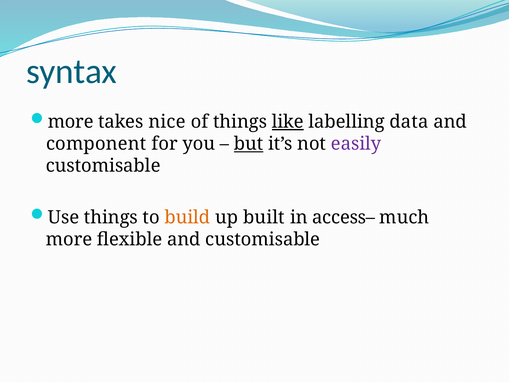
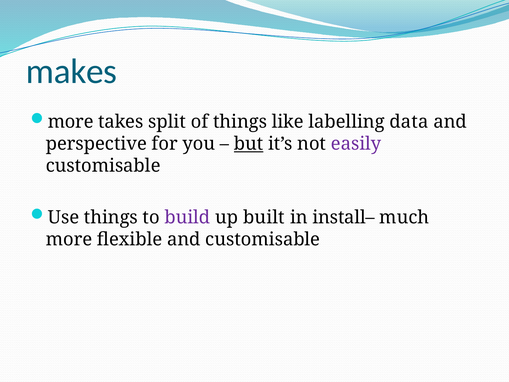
syntax: syntax -> makes
nice: nice -> split
like underline: present -> none
component: component -> perspective
build colour: orange -> purple
access–: access– -> install–
